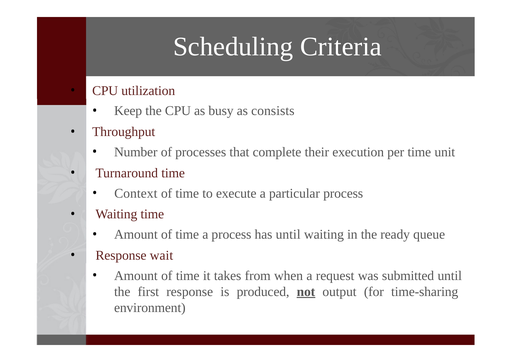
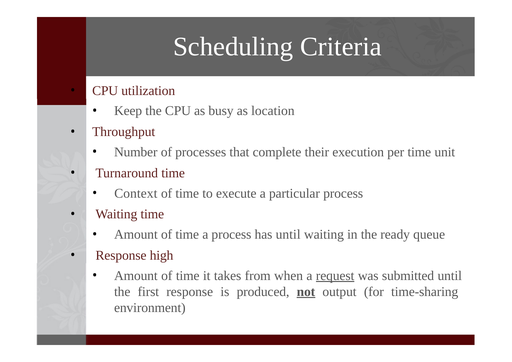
consists: consists -> location
wait: wait -> high
request underline: none -> present
